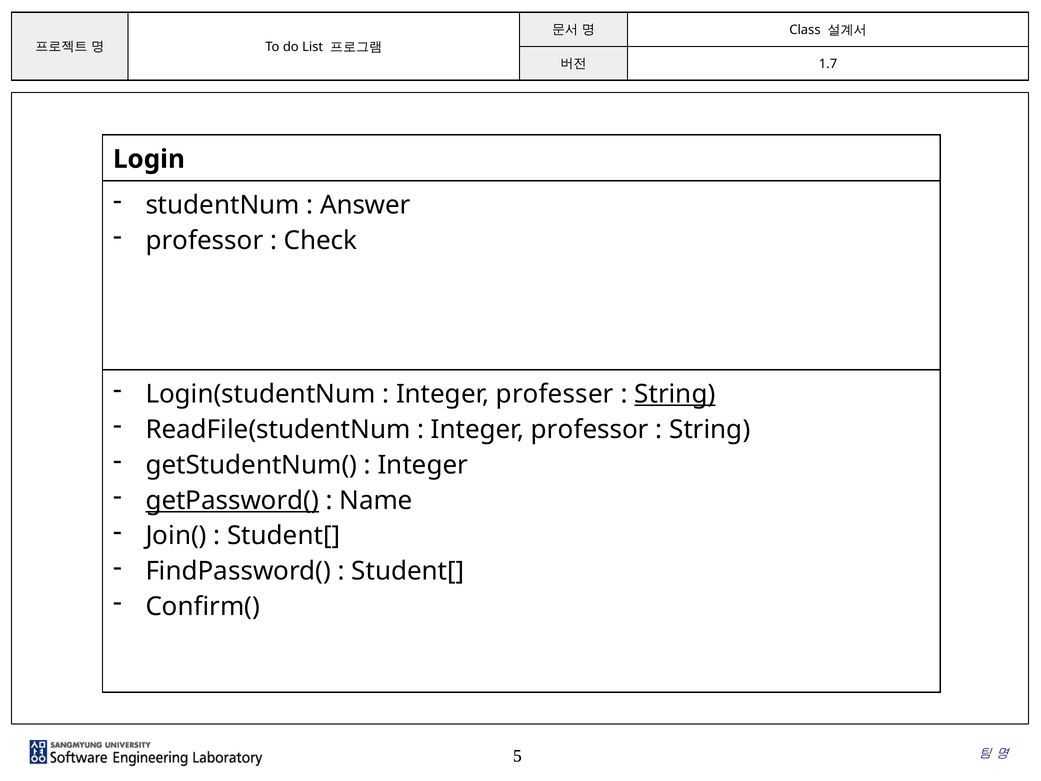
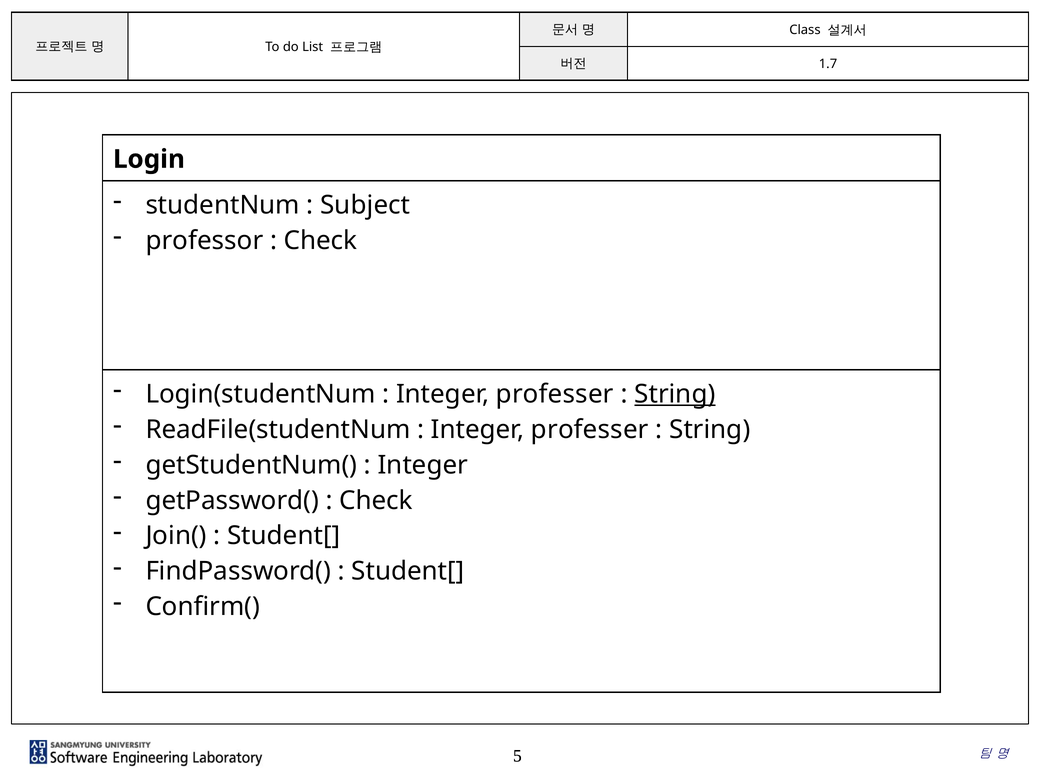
Answer: Answer -> Subject
professor at (590, 429): professor -> professer
getPassword( underline: present -> none
Name at (376, 500): Name -> Check
